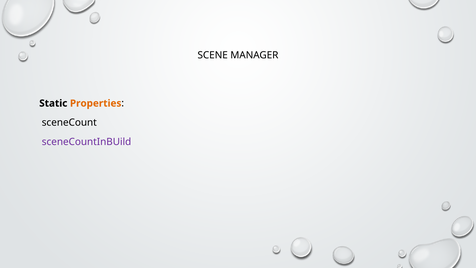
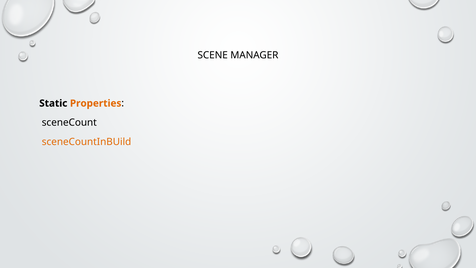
sceneCountInBUild colour: purple -> orange
